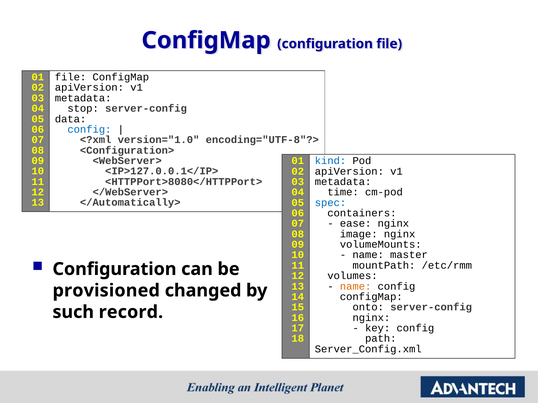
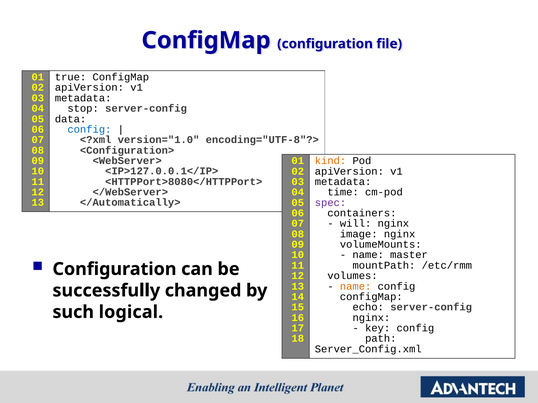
file at (71, 77): file -> true
kind colour: blue -> orange
spec colour: blue -> purple
ease: ease -> will
provisioned: provisioned -> successfully
onto: onto -> echo
record: record -> logical
